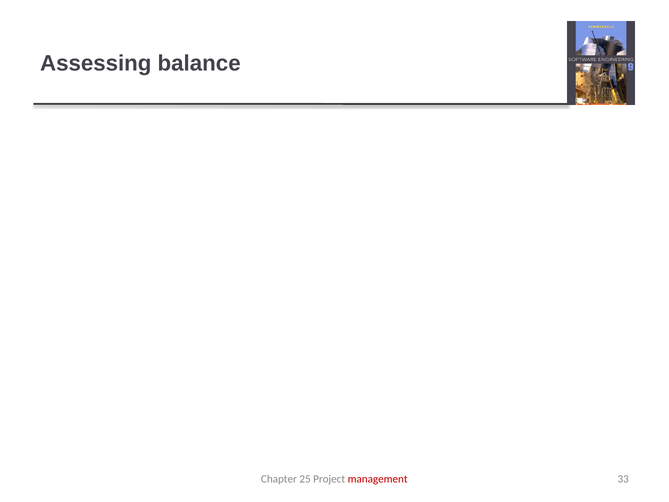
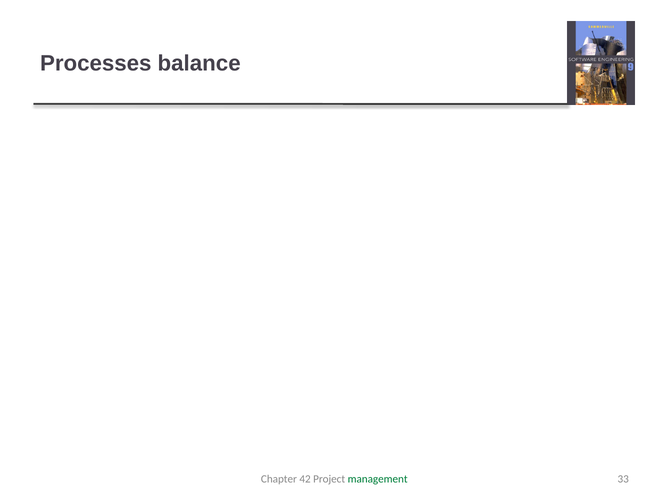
Assessing: Assessing -> Processes
25: 25 -> 42
management colour: red -> green
